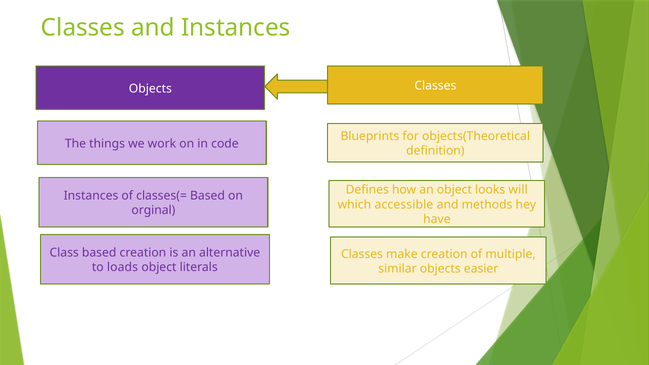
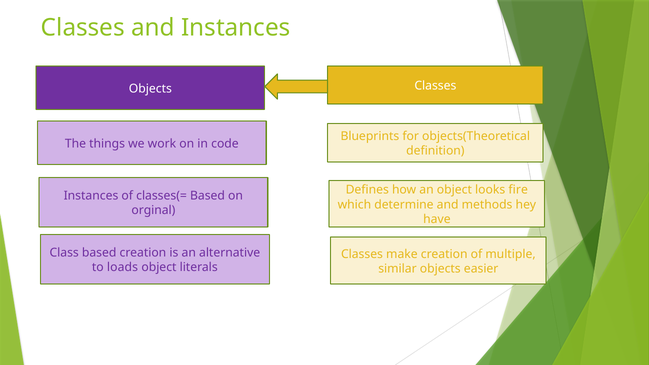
will: will -> fire
accessible: accessible -> determine
